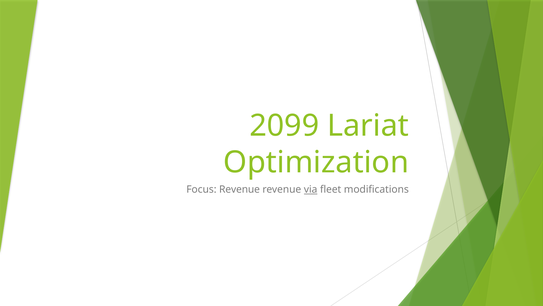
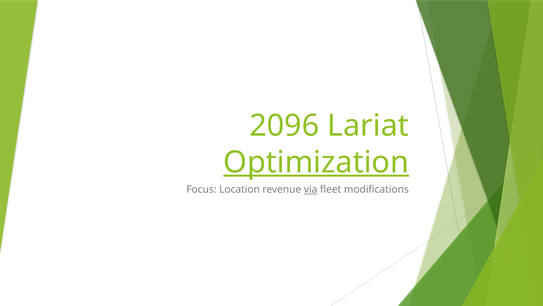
2099: 2099 -> 2096
Optimization underline: none -> present
Focus Revenue: Revenue -> Location
